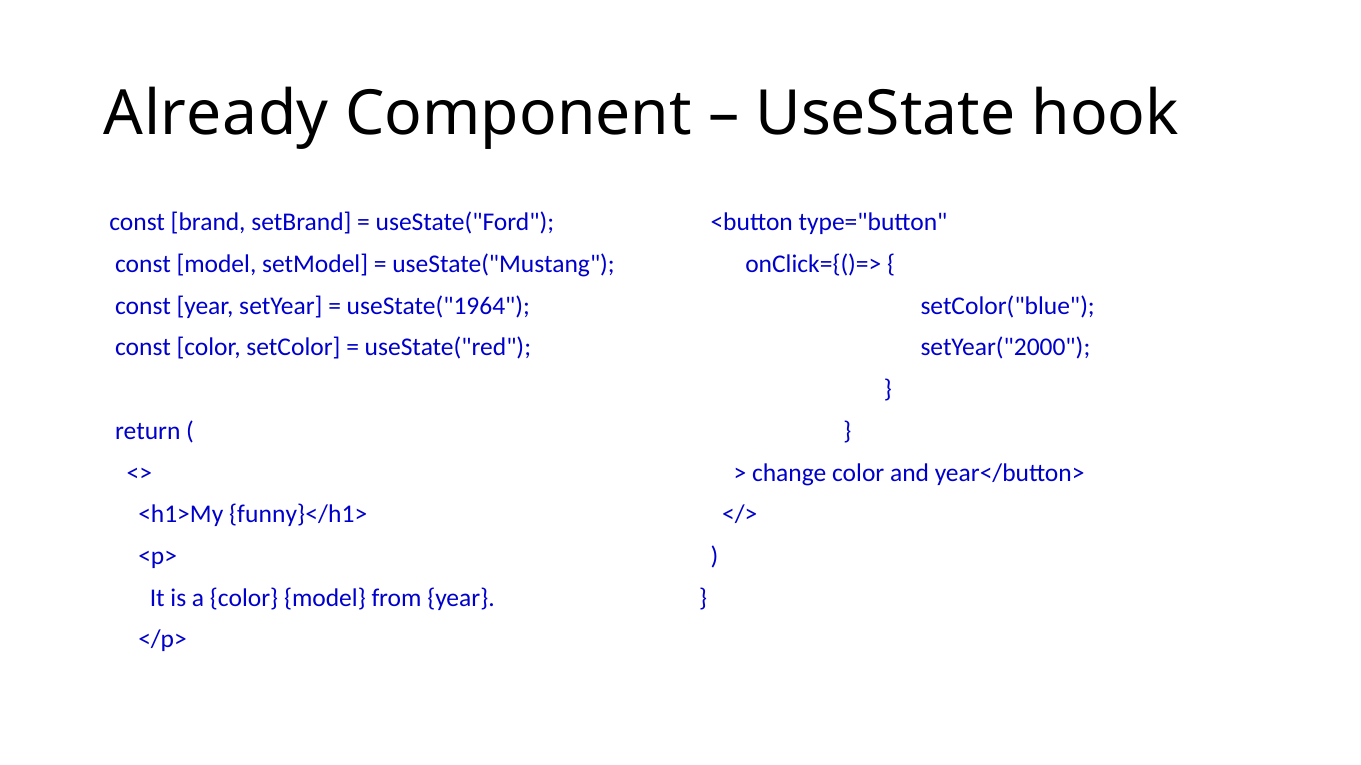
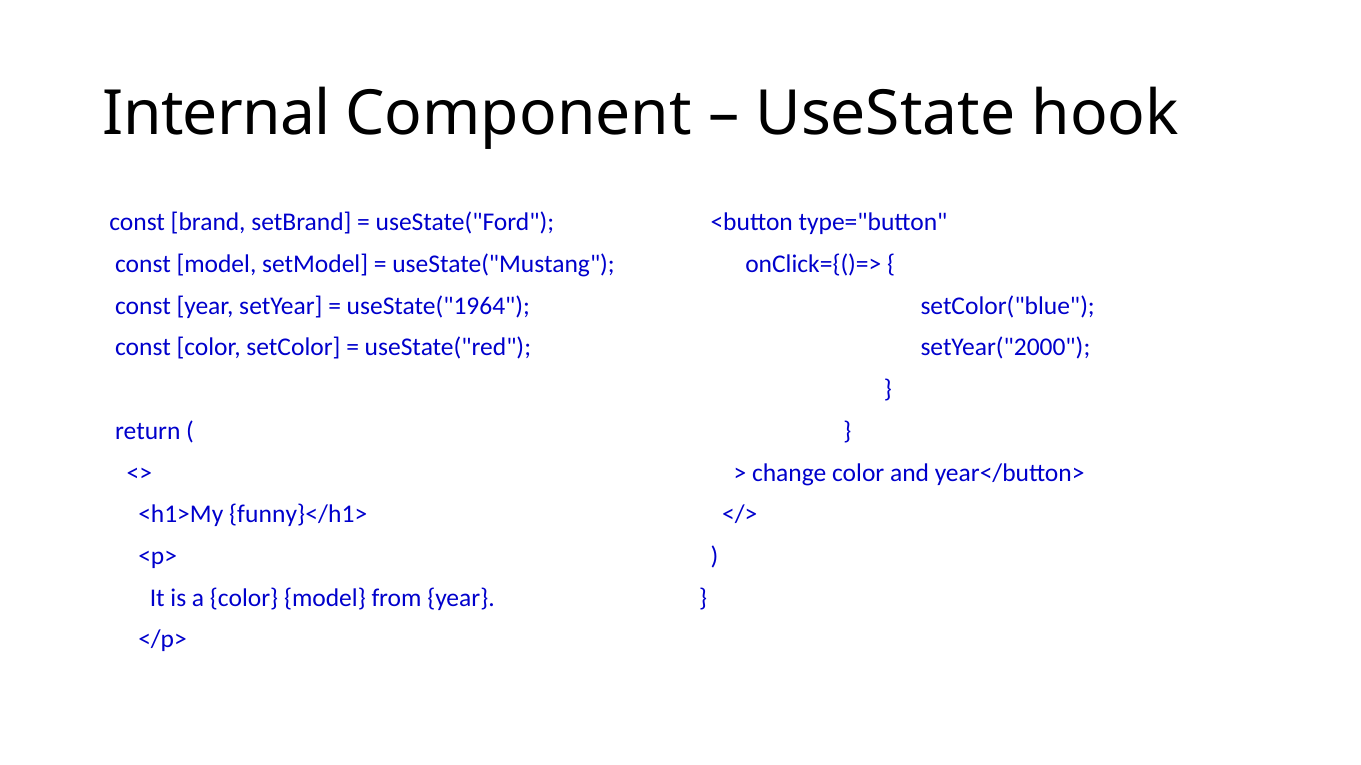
Already: Already -> Internal
